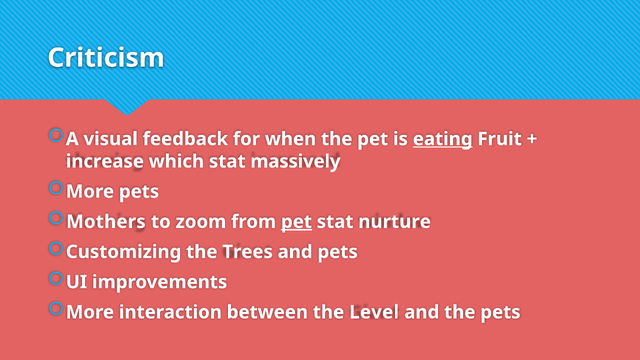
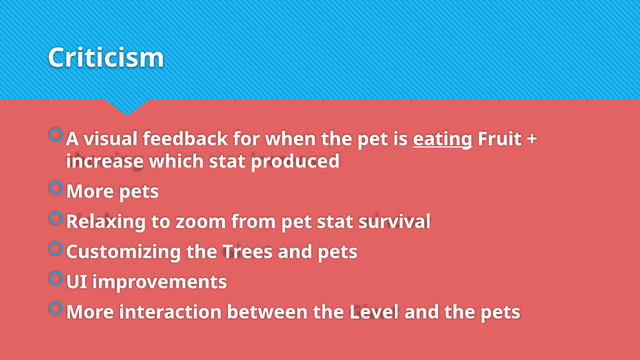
massively: massively -> produced
Mothers: Mothers -> Relaxing
pet at (296, 222) underline: present -> none
nurture: nurture -> survival
